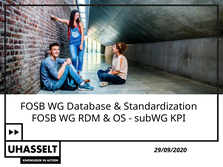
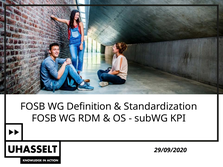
Database: Database -> Definition
